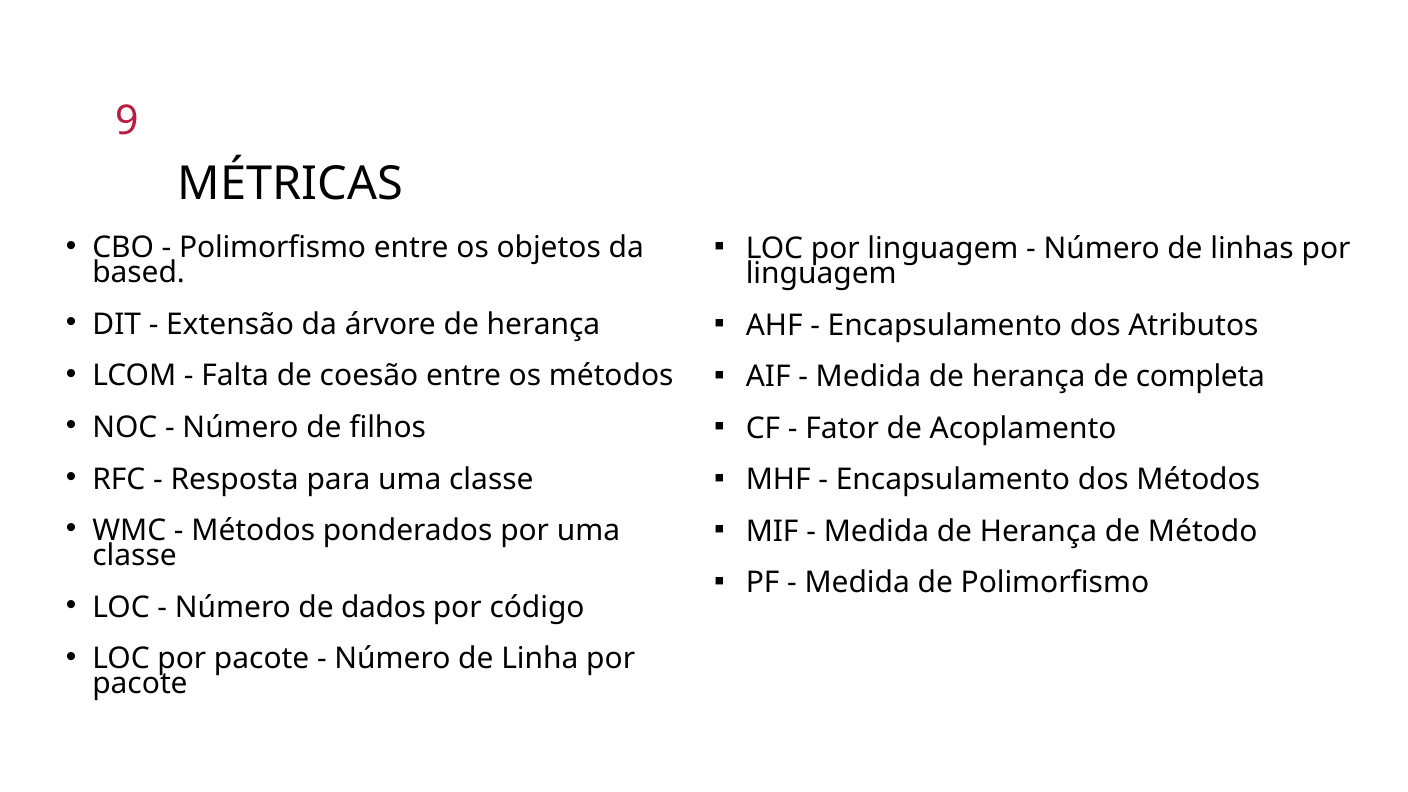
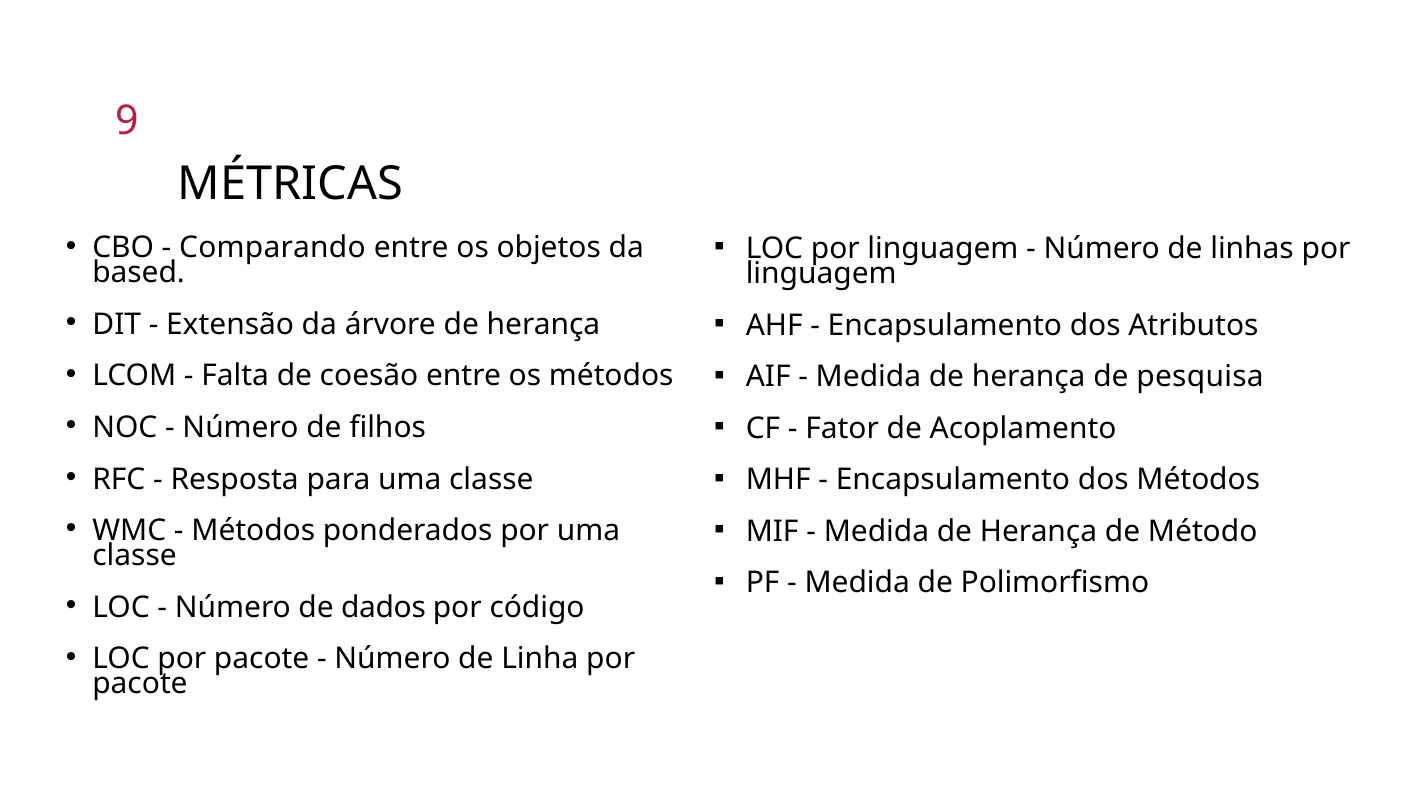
Polimorfismo at (273, 248): Polimorfismo -> Comparando
completa: completa -> pesquisa
